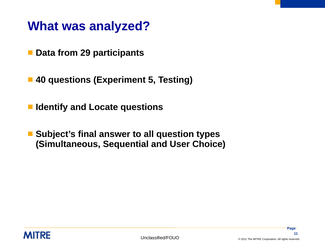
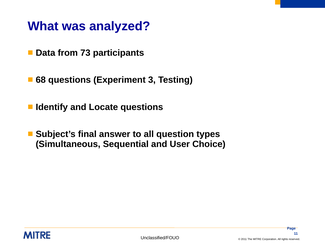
29: 29 -> 73
40: 40 -> 68
5: 5 -> 3
